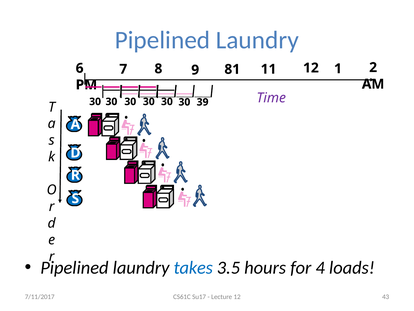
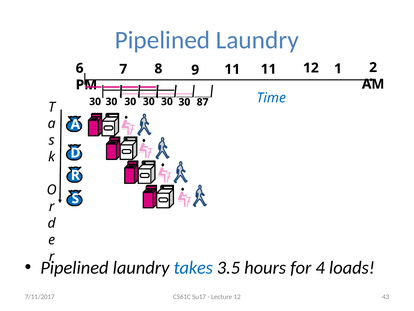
9 81: 81 -> 11
Time colour: purple -> blue
39: 39 -> 87
